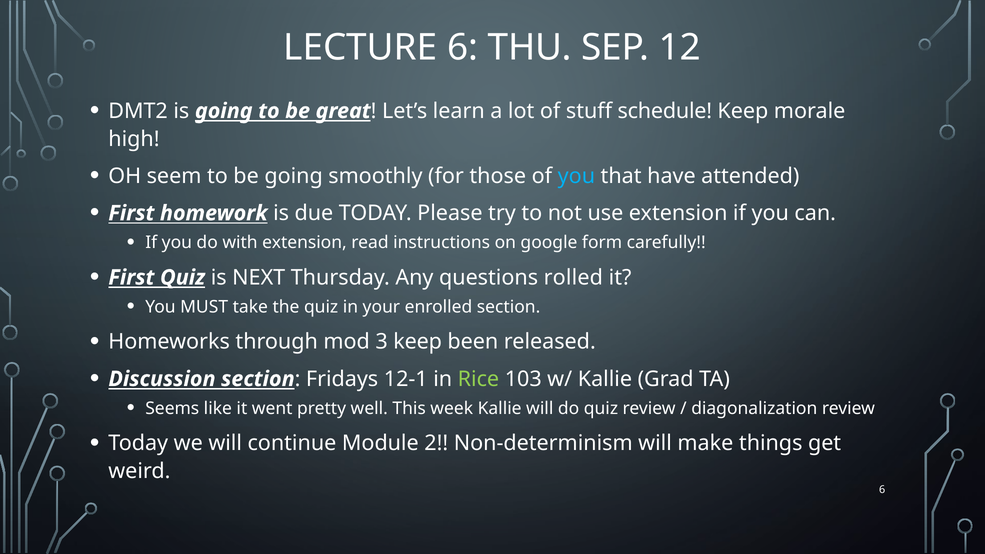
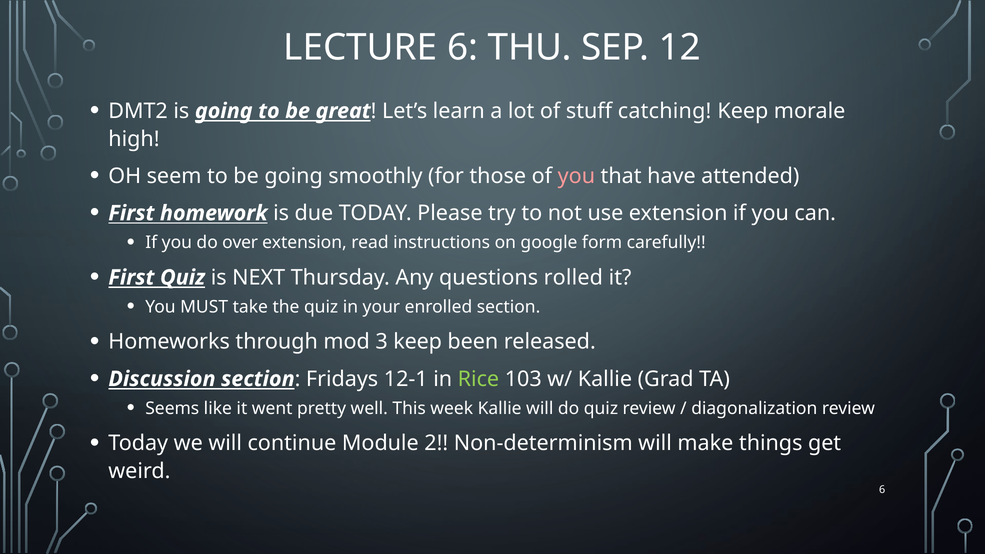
schedule: schedule -> catching
you at (576, 176) colour: light blue -> pink
with: with -> over
